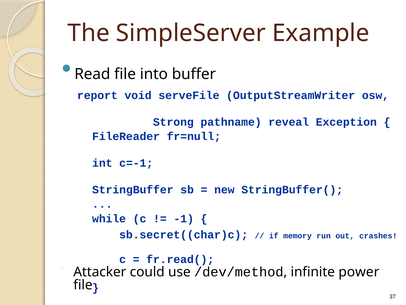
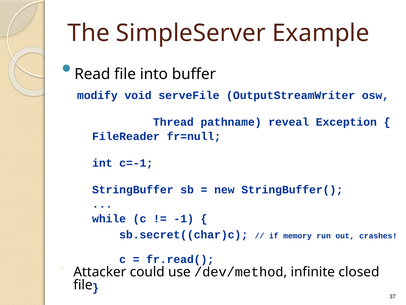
report: report -> modify
Strong: Strong -> Thread
power: power -> closed
